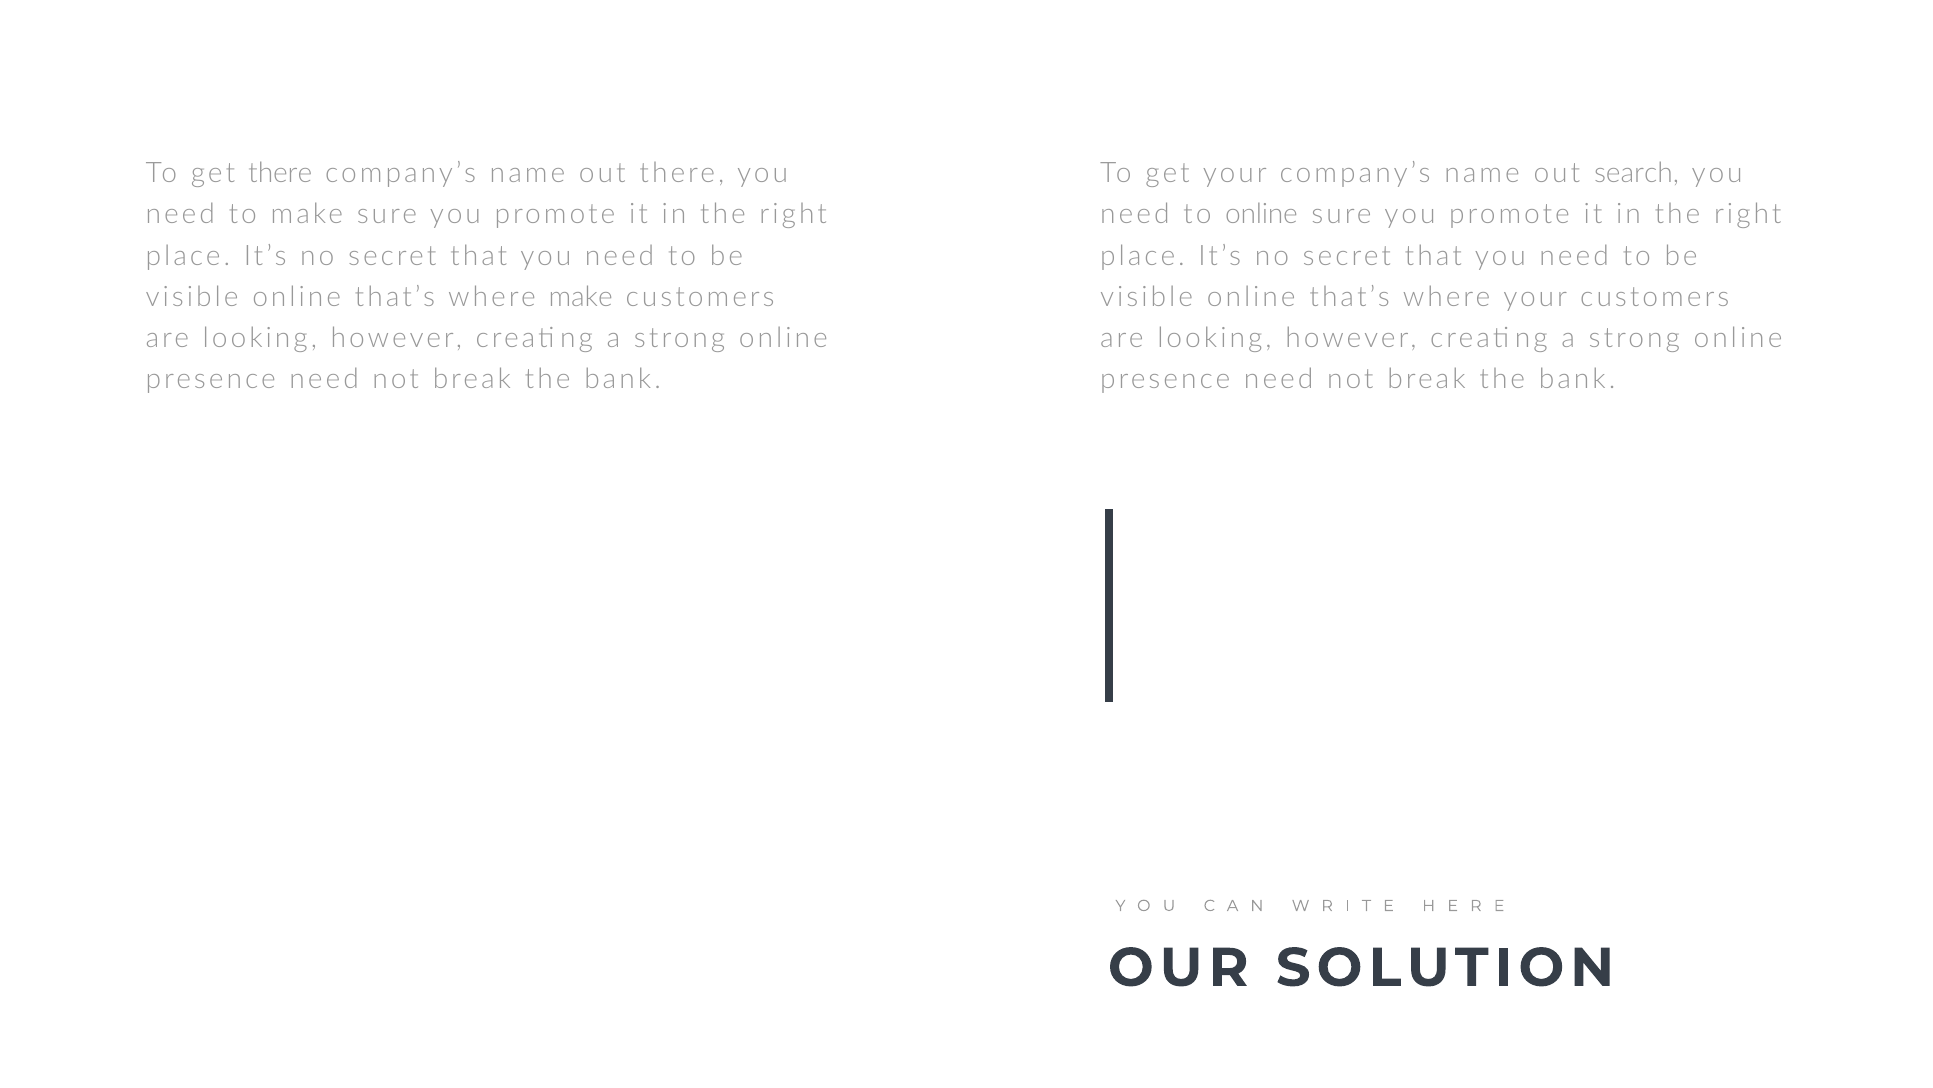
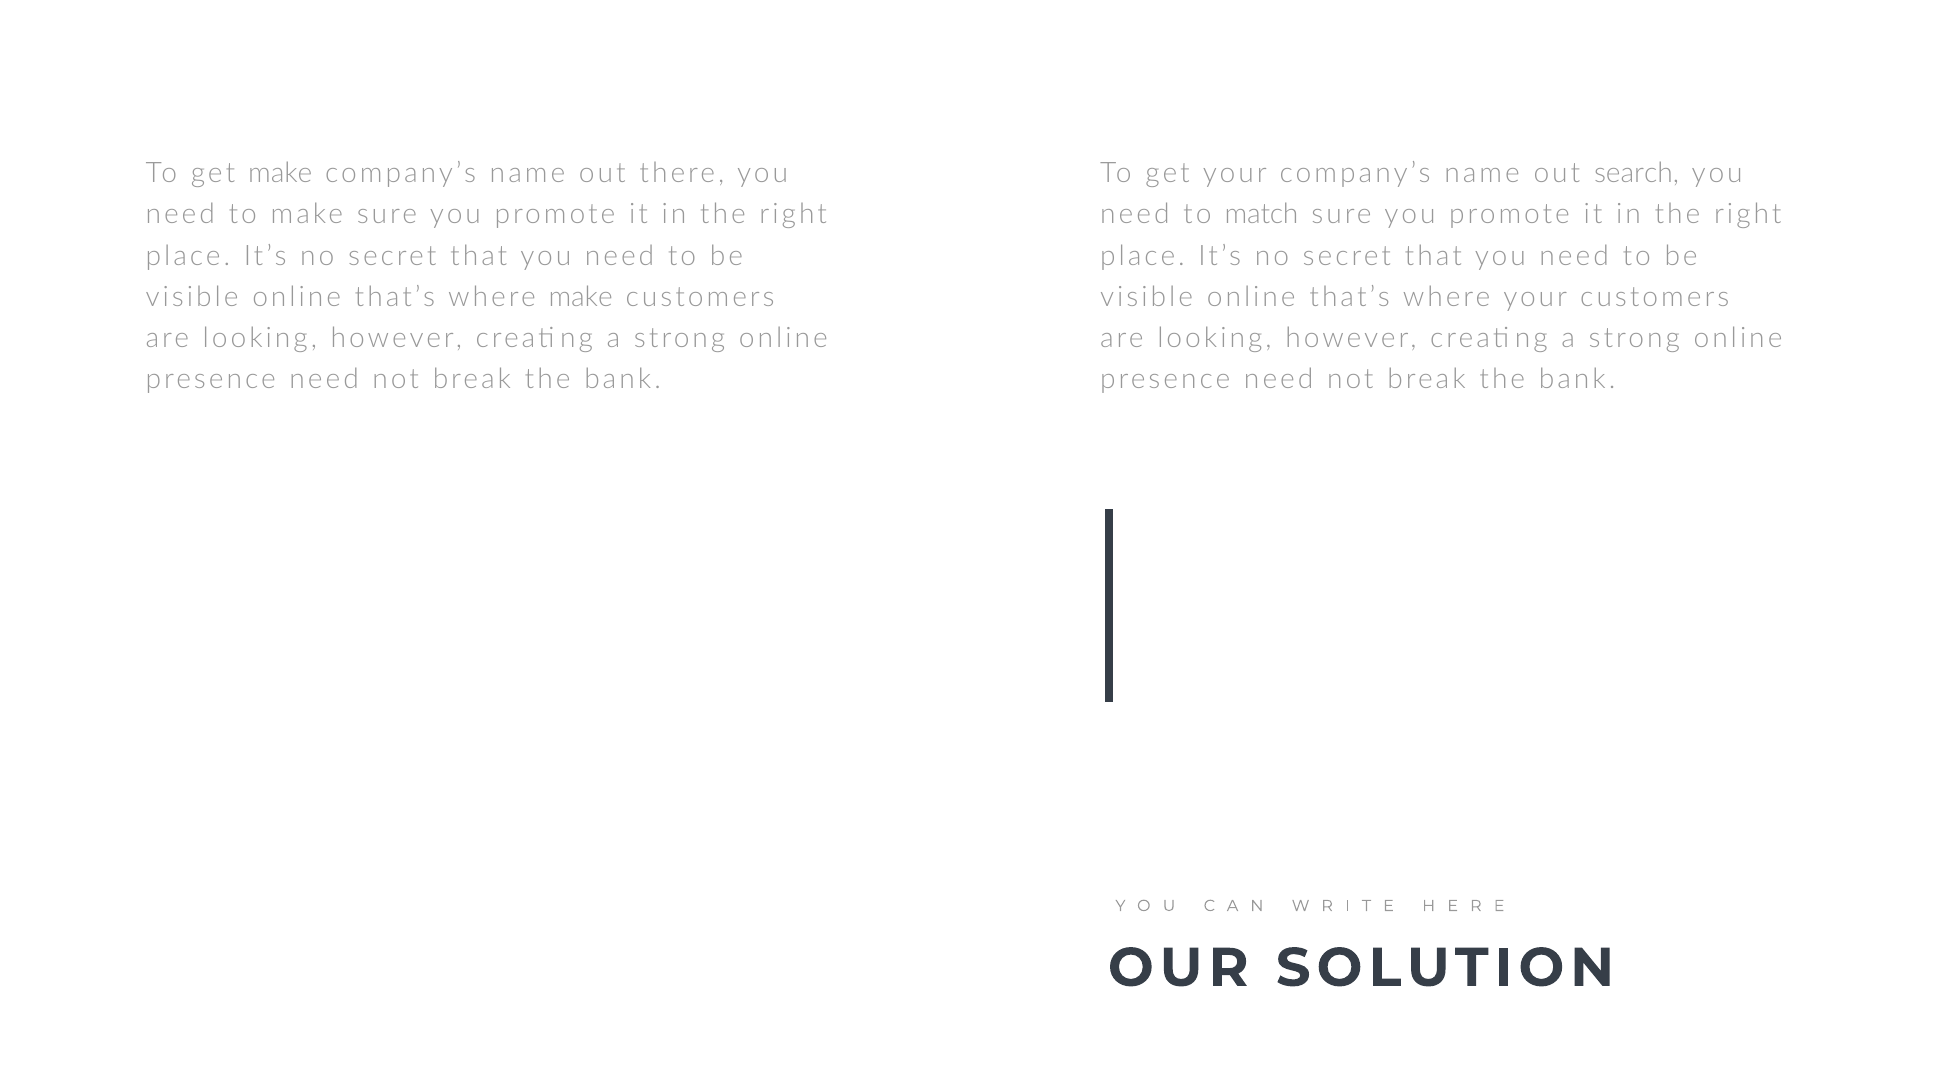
get there: there -> make
to online: online -> match
